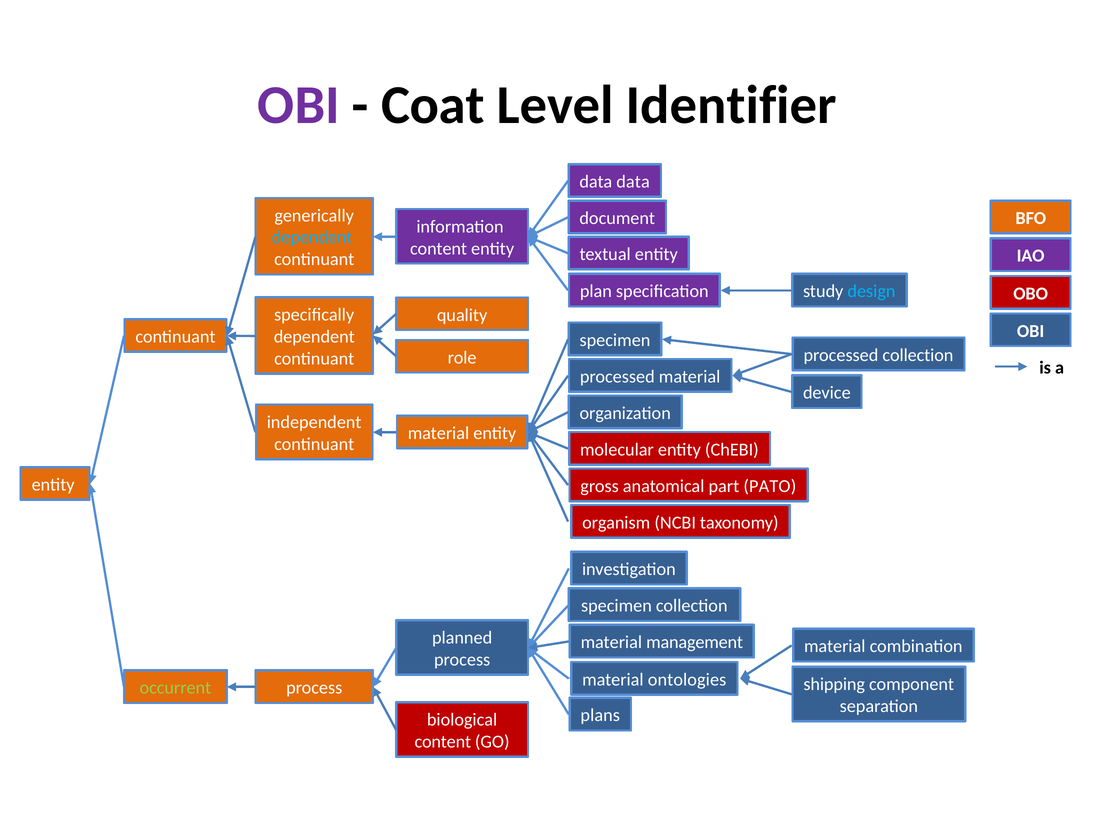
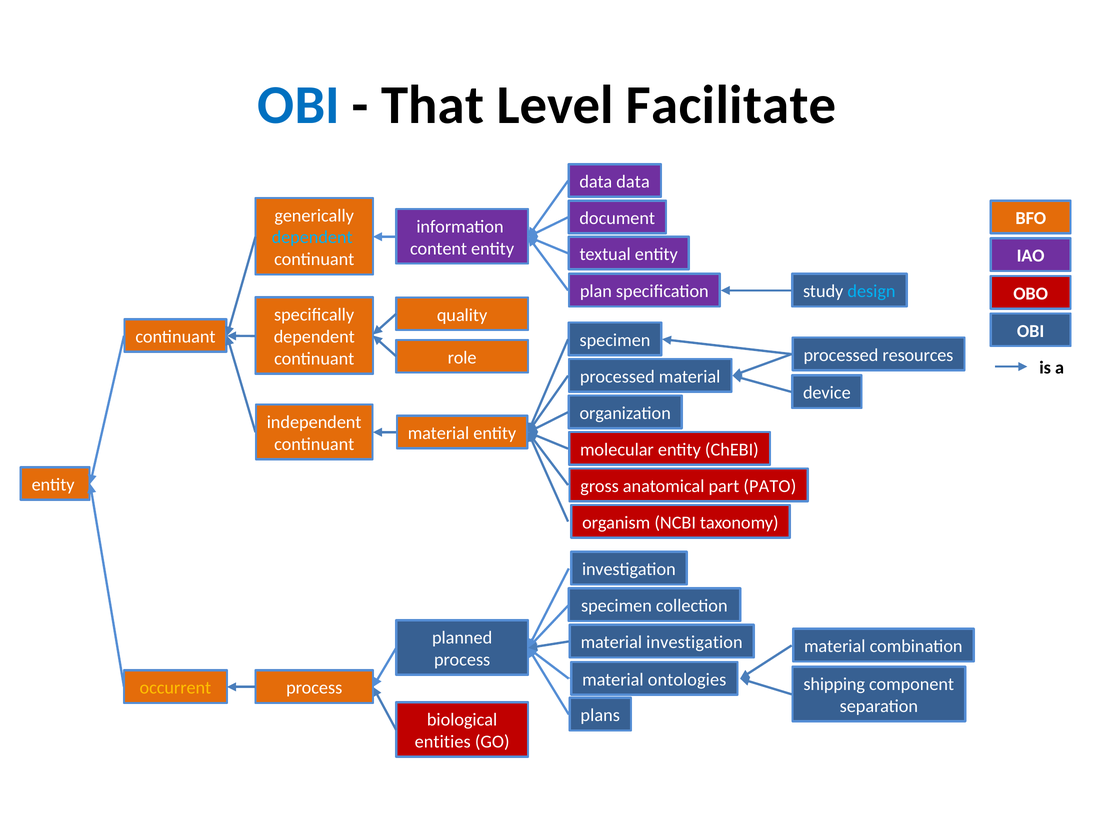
OBI at (299, 105) colour: purple -> blue
Coat: Coat -> That
Identifier: Identifier -> Facilitate
processed collection: collection -> resources
material management: management -> investigation
occurrent colour: light green -> yellow
content at (443, 742): content -> entities
